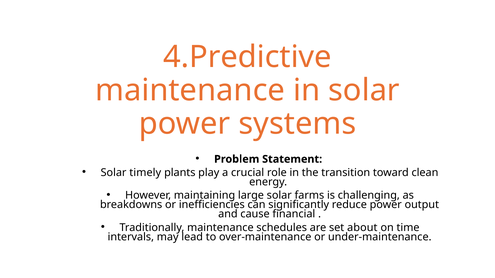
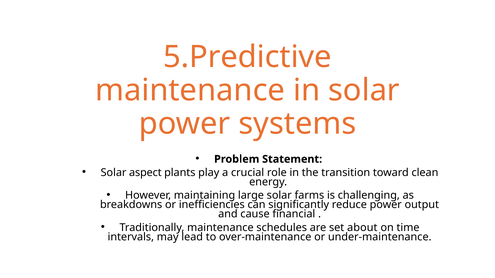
4.Predictive: 4.Predictive -> 5.Predictive
timely: timely -> aspect
